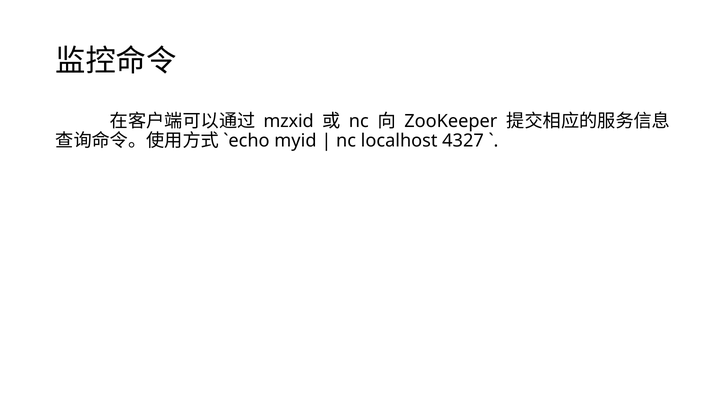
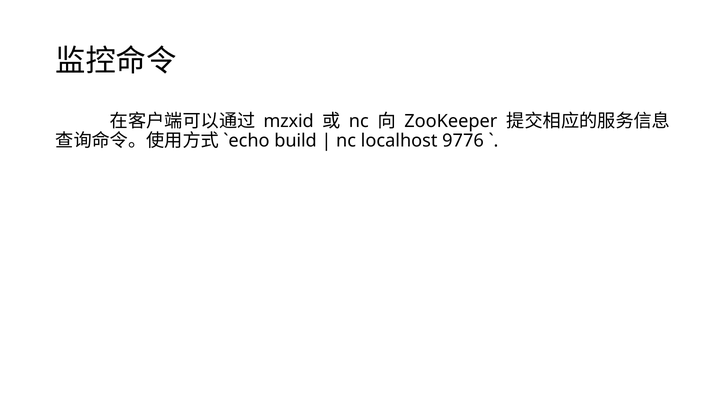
myid: myid -> build
4327: 4327 -> 9776
